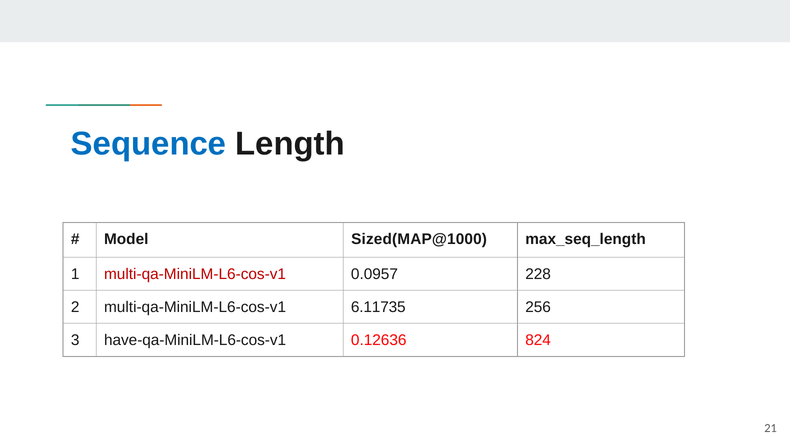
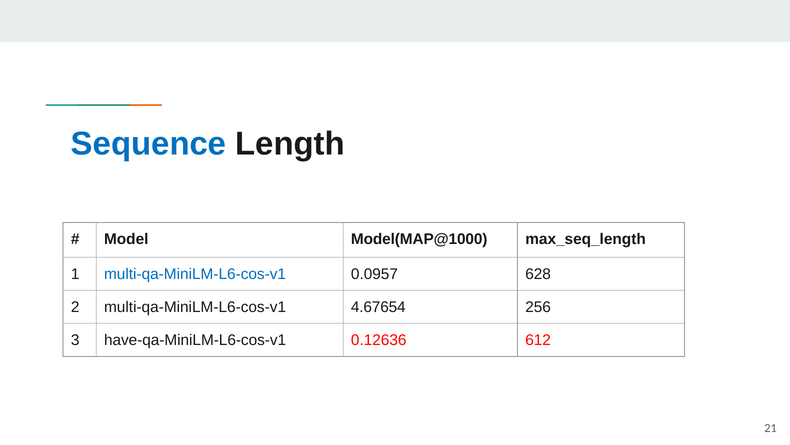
Sized(MAP@1000: Sized(MAP@1000 -> Model(MAP@1000
multi-qa-MiniLM-L6-cos-v1 at (195, 274) colour: red -> blue
228: 228 -> 628
6.11735: 6.11735 -> 4.67654
824: 824 -> 612
